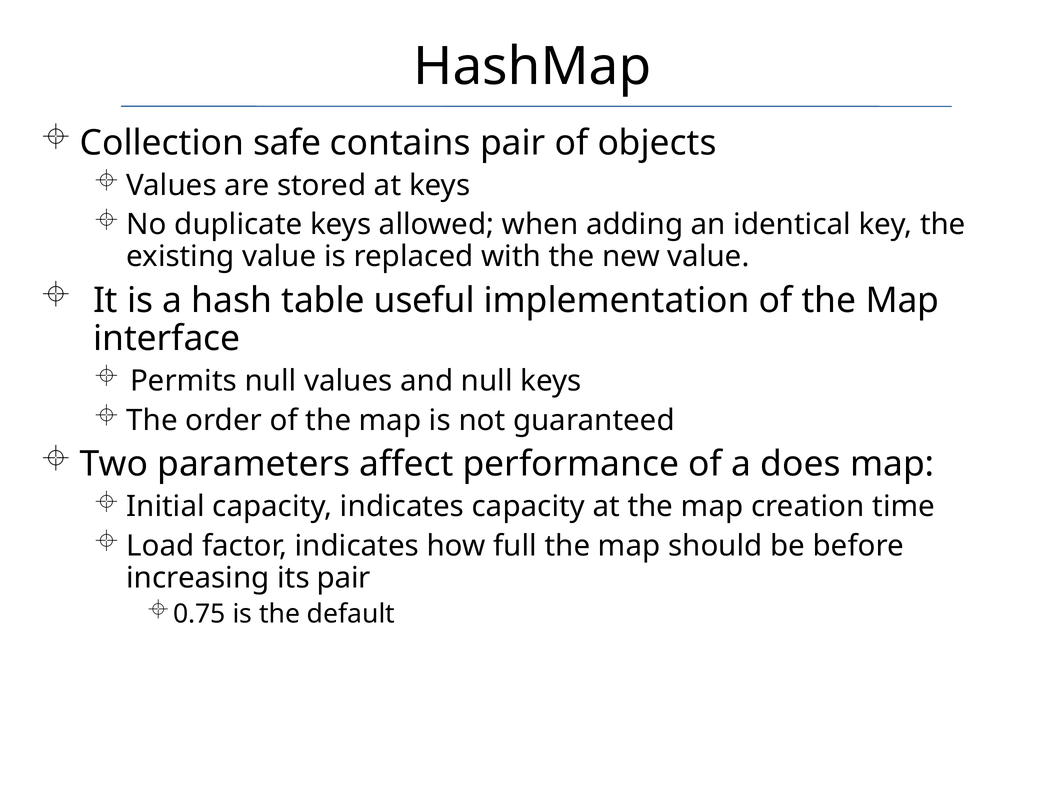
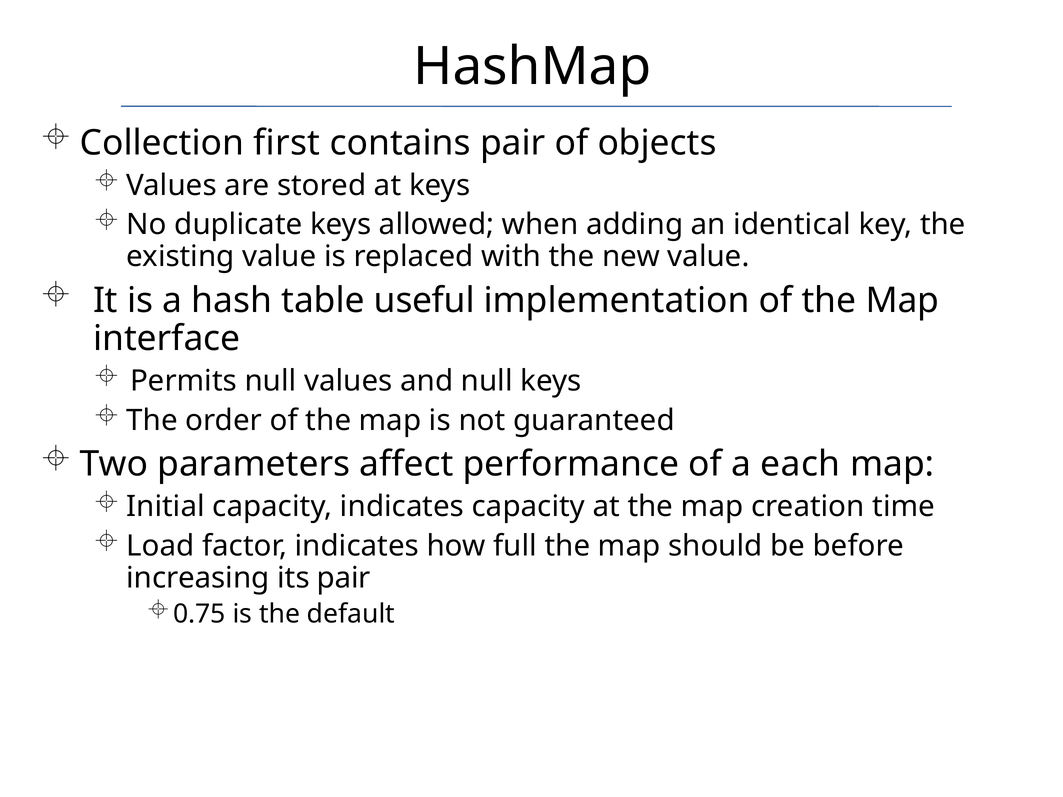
safe: safe -> first
does: does -> each
